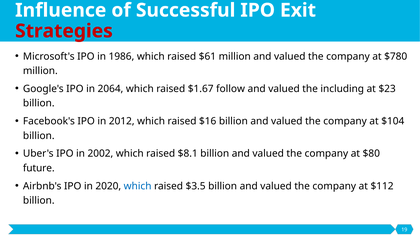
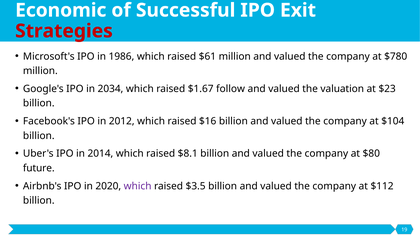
Influence: Influence -> Economic
2064: 2064 -> 2034
including: including -> valuation
2002: 2002 -> 2014
which at (138, 186) colour: blue -> purple
